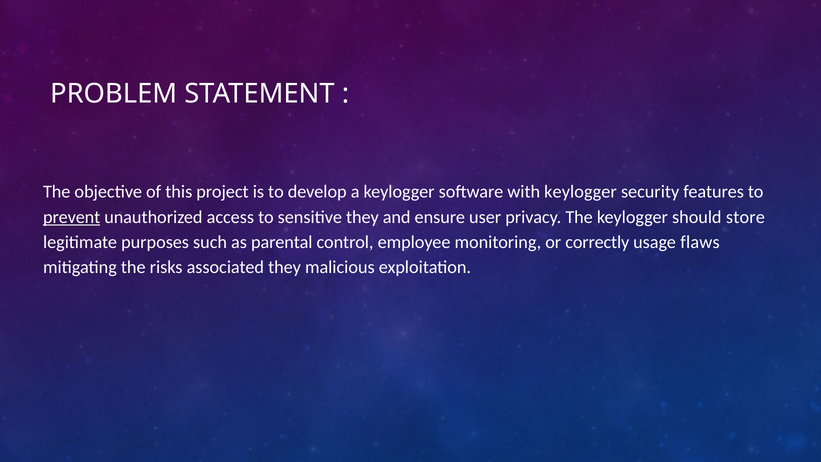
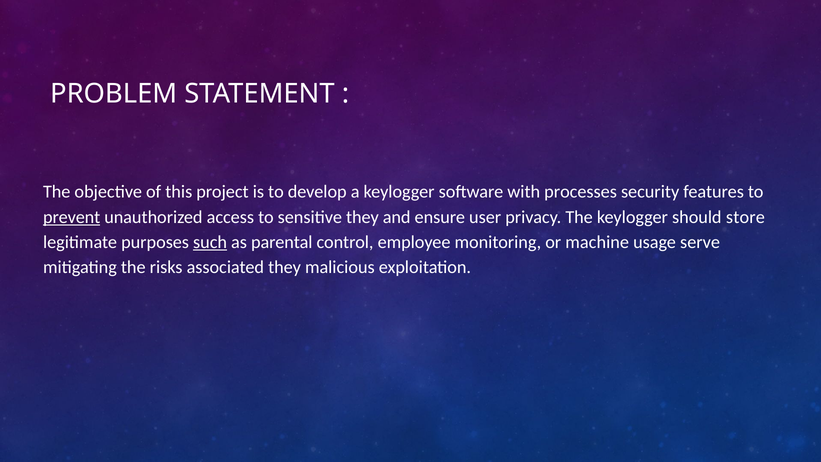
with keylogger: keylogger -> processes
such underline: none -> present
correctly: correctly -> machine
flaws: flaws -> serve
